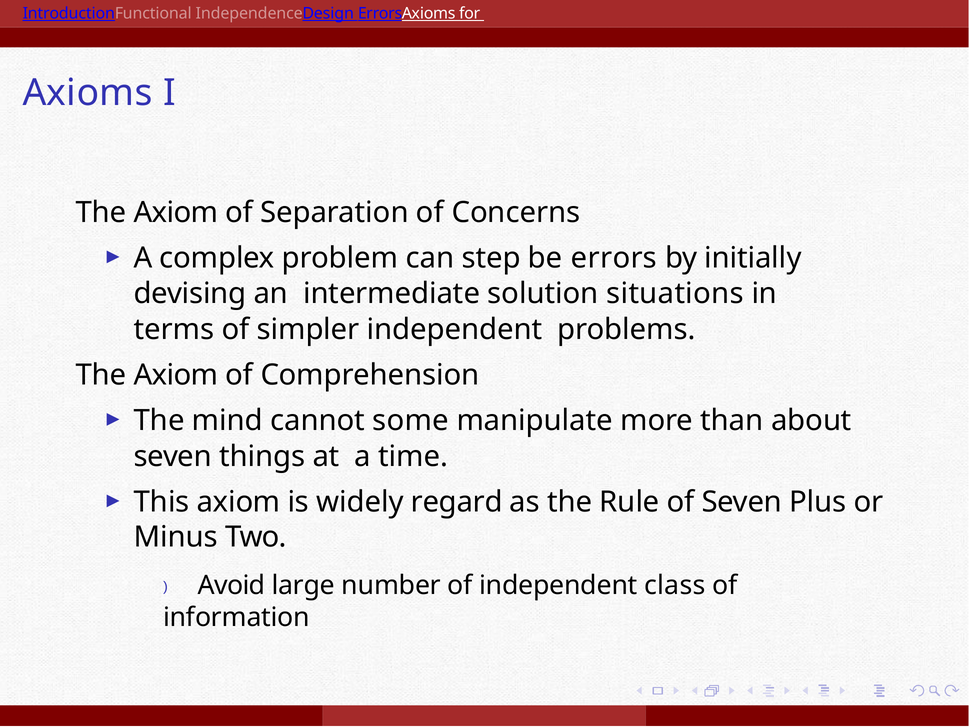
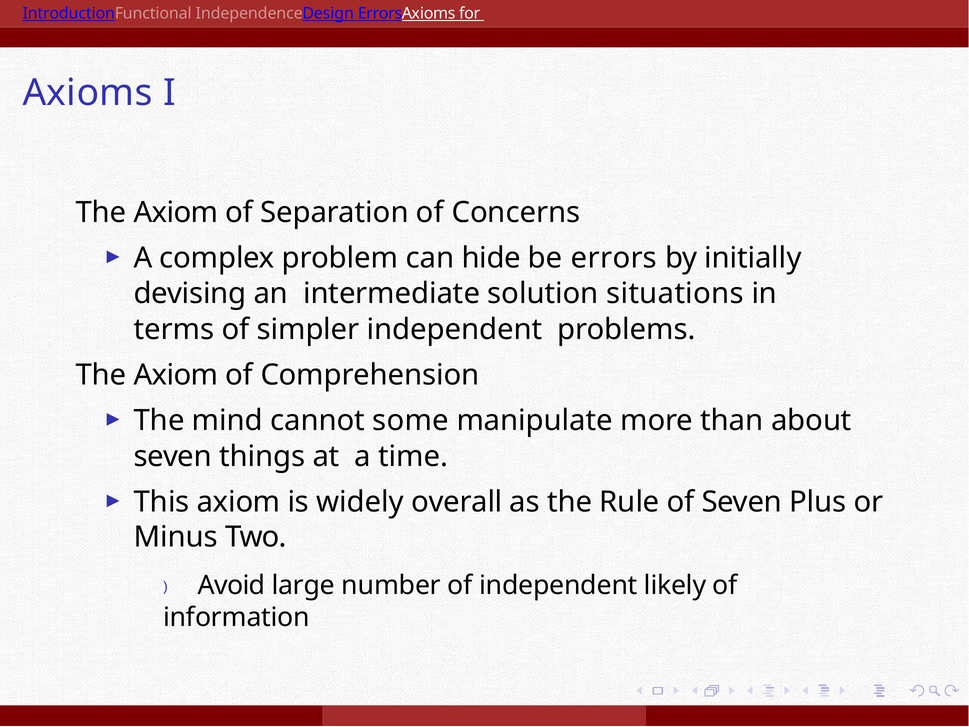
step: step -> hide
regard: regard -> overall
class: class -> likely
